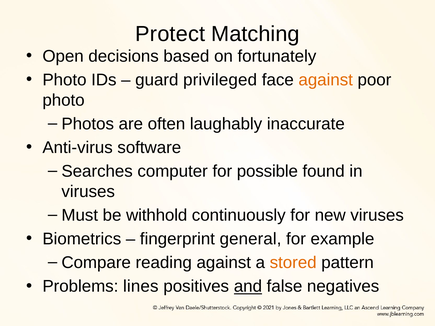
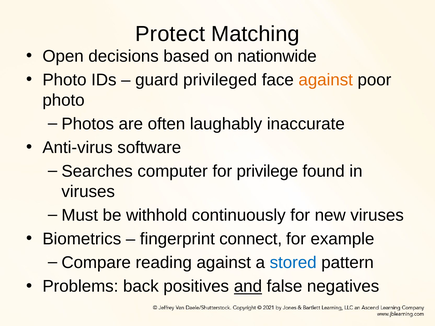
fortunately: fortunately -> nationwide
possible: possible -> privilege
general: general -> connect
stored colour: orange -> blue
lines: lines -> back
